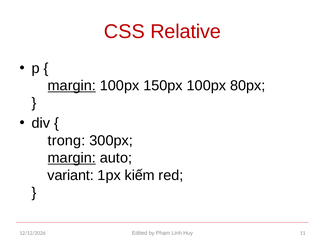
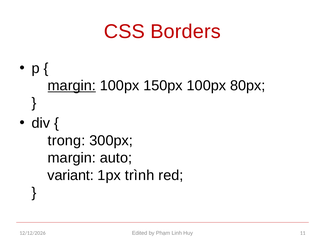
Relative: Relative -> Borders
margin at (72, 158) underline: present -> none
kiếm: kiếm -> trình
